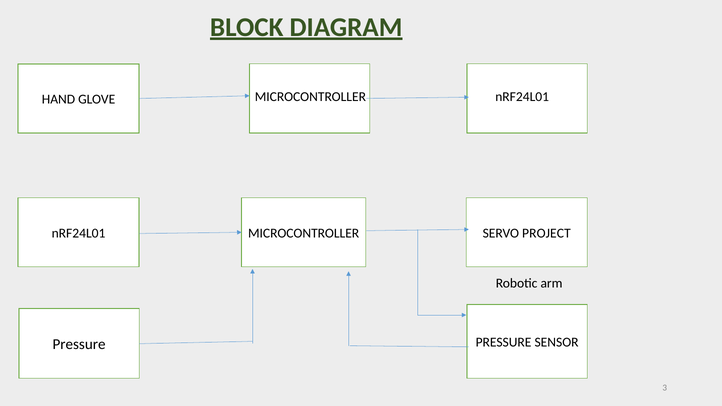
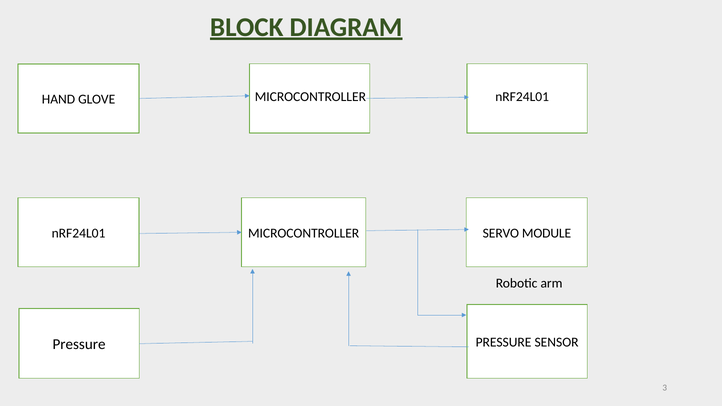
PROJECT: PROJECT -> MODULE
